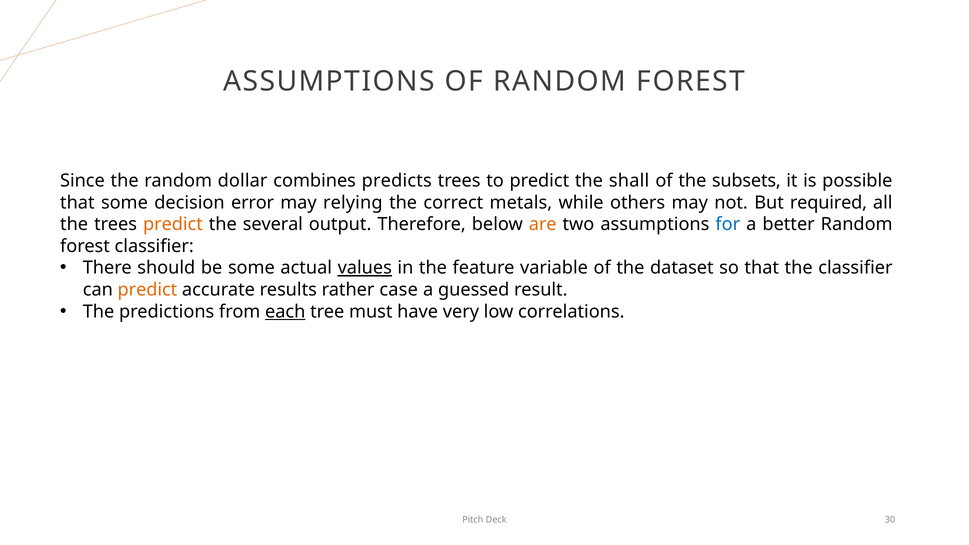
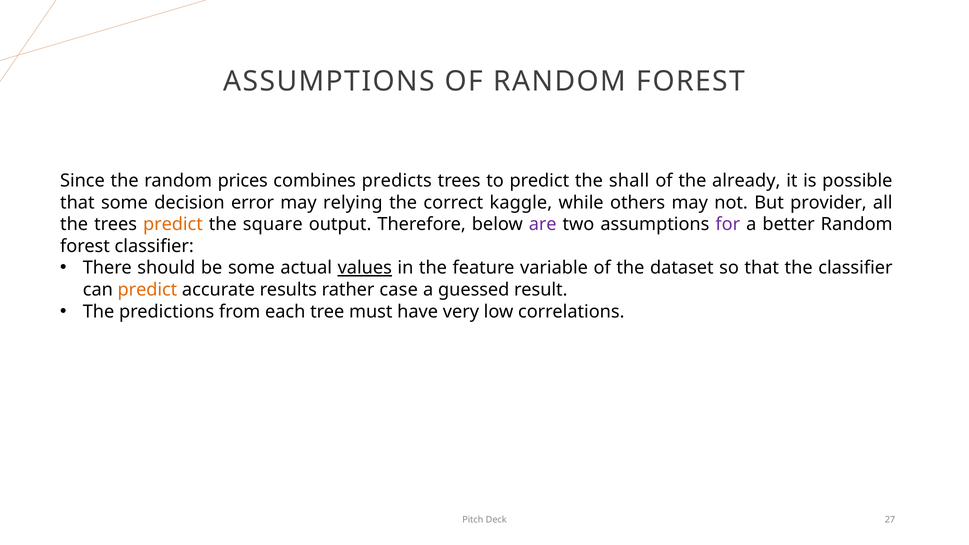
dollar: dollar -> prices
subsets: subsets -> already
metals: metals -> kaggle
required: required -> provider
several: several -> square
are colour: orange -> purple
for colour: blue -> purple
each underline: present -> none
30: 30 -> 27
